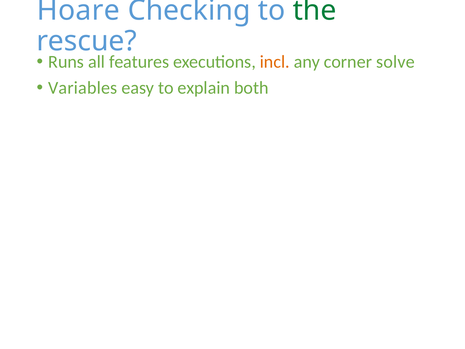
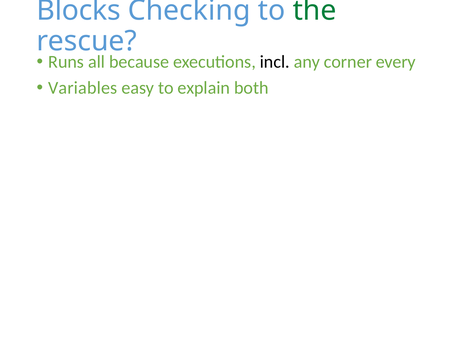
Hoare: Hoare -> Blocks
features: features -> because
incl colour: orange -> black
solve: solve -> every
